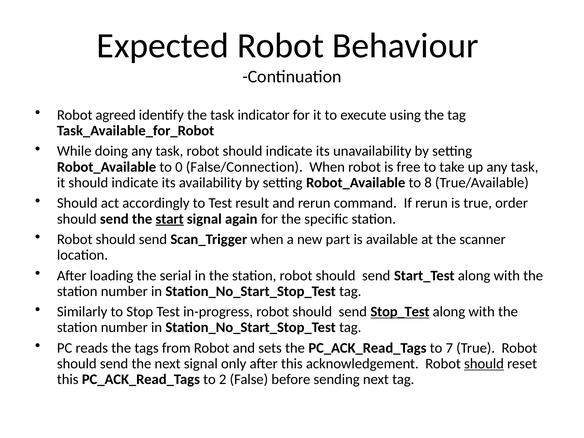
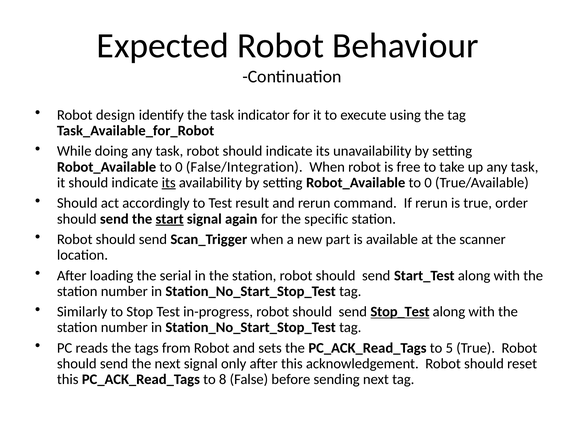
agreed: agreed -> design
False/Connection: False/Connection -> False/Integration
its at (169, 183) underline: none -> present
8 at (428, 183): 8 -> 0
7: 7 -> 5
should at (484, 364) underline: present -> none
2: 2 -> 8
